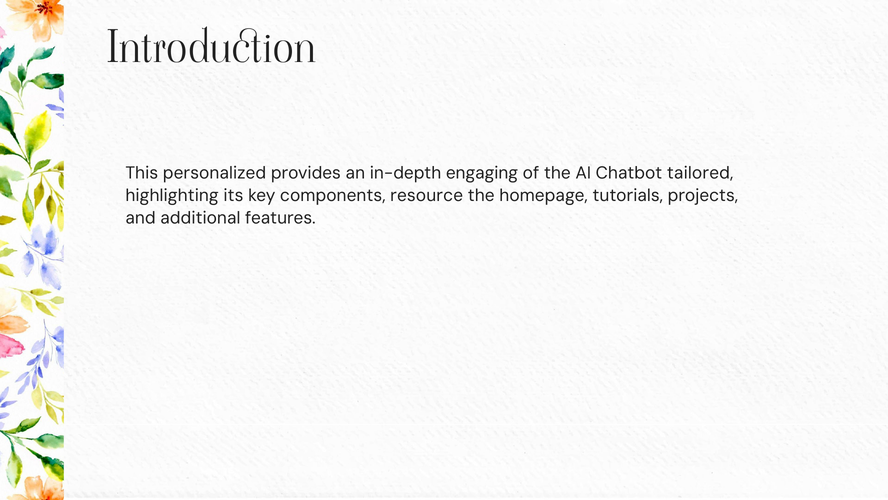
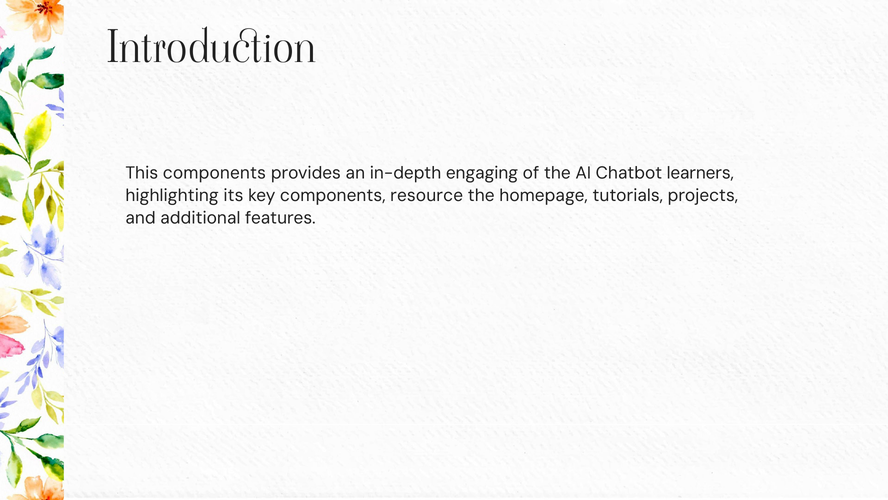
This personalized: personalized -> components
tailored: tailored -> learners
